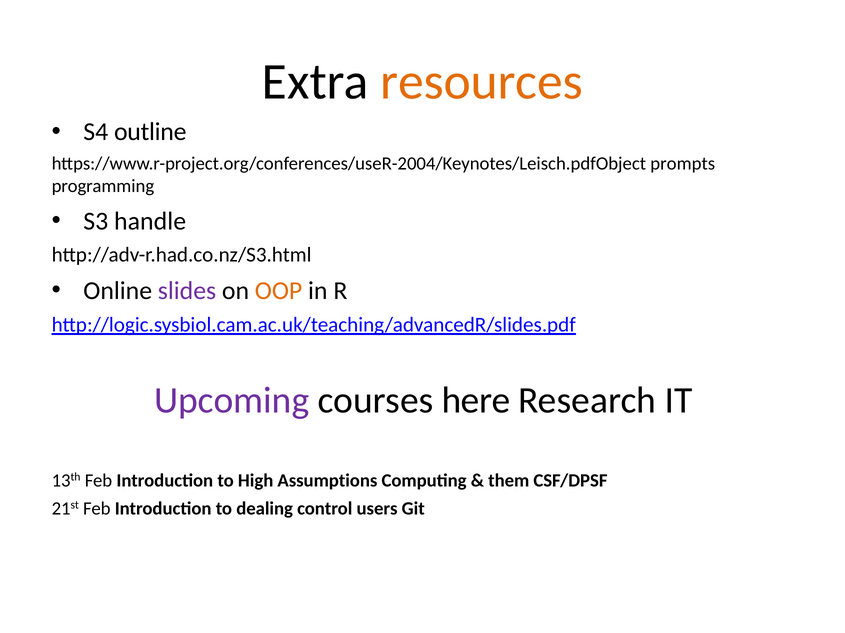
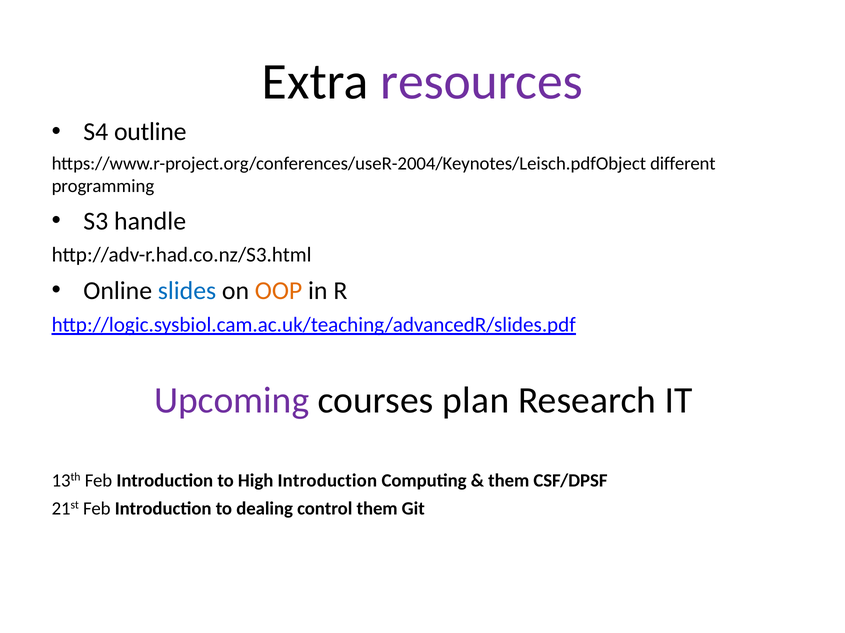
resources colour: orange -> purple
prompts: prompts -> different
slides colour: purple -> blue
here: here -> plan
High Assumptions: Assumptions -> Introduction
control users: users -> them
